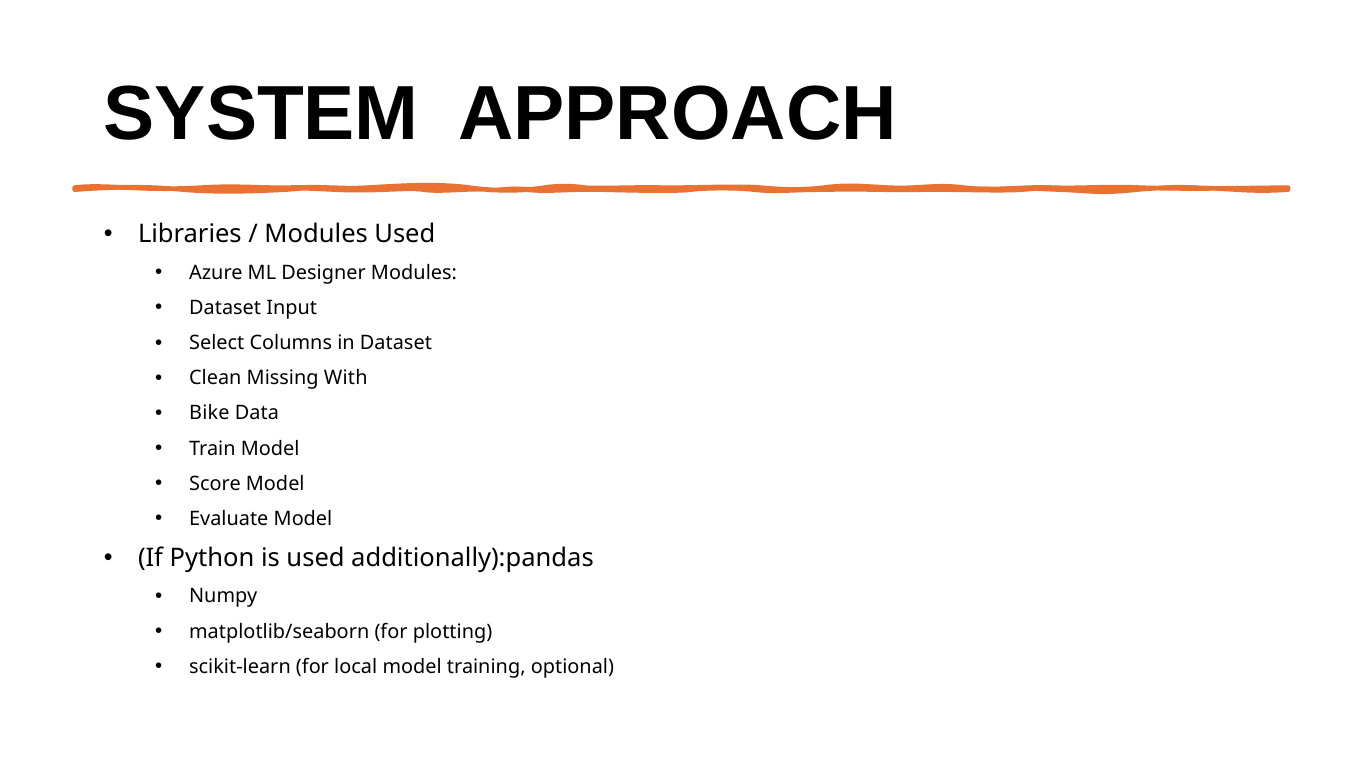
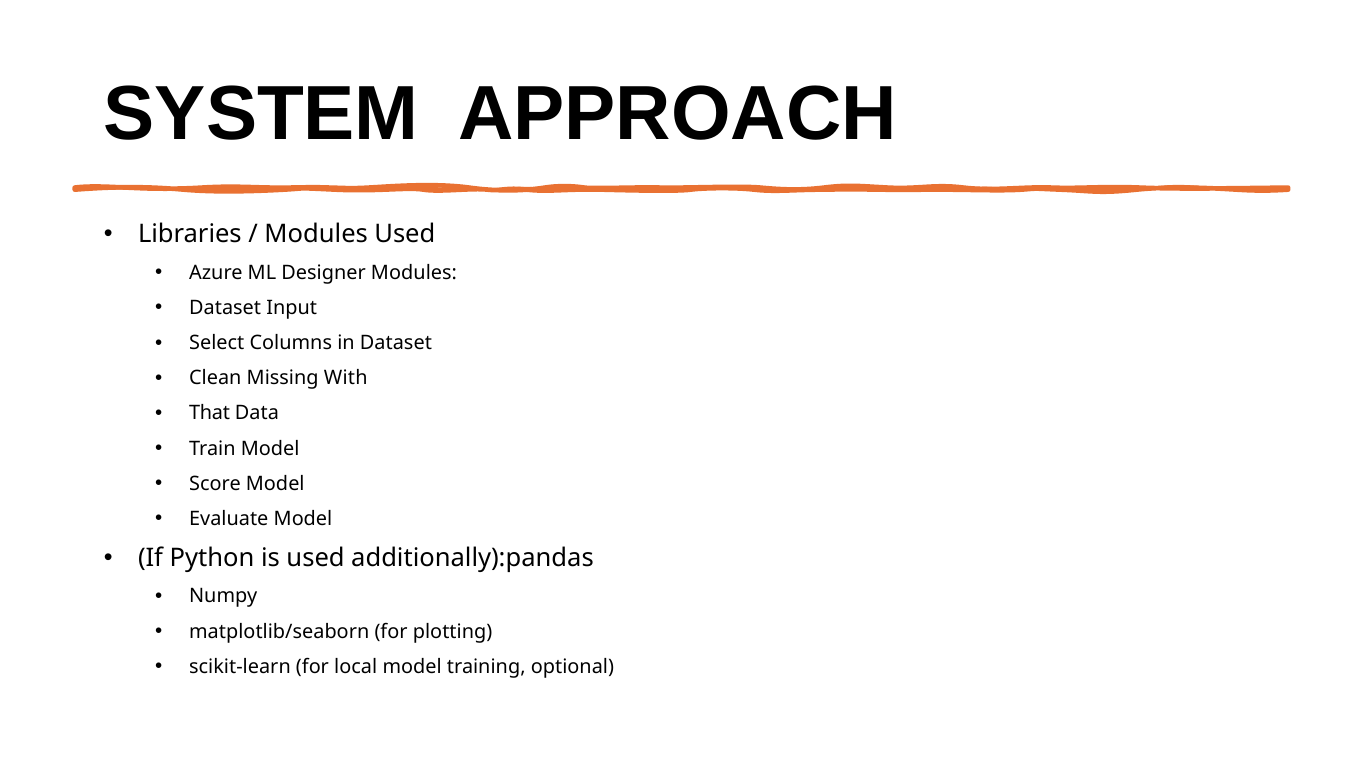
Bike: Bike -> That
